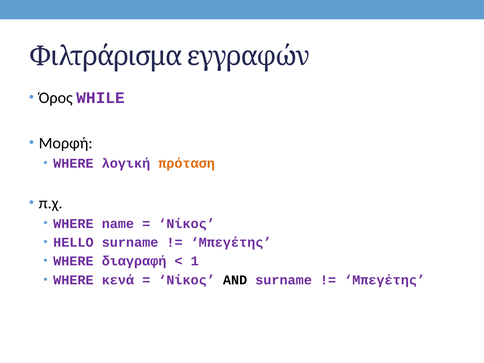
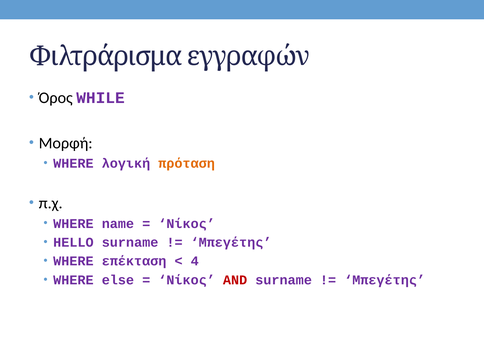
διαγραφή: διαγραφή -> επέκταση
1: 1 -> 4
κενά: κενά -> else
AND colour: black -> red
